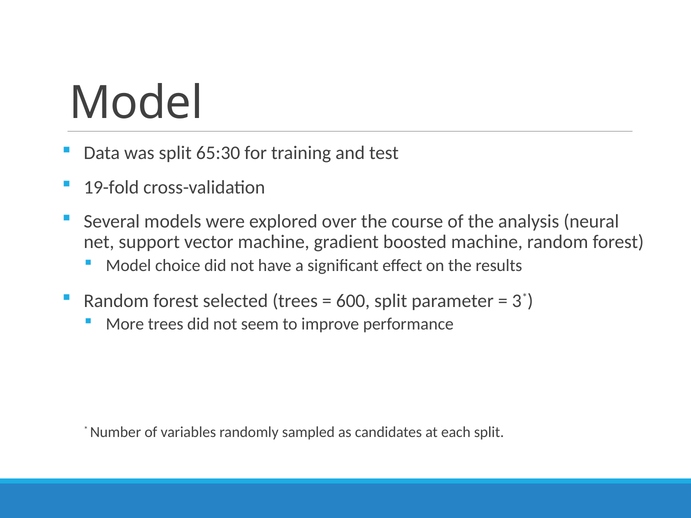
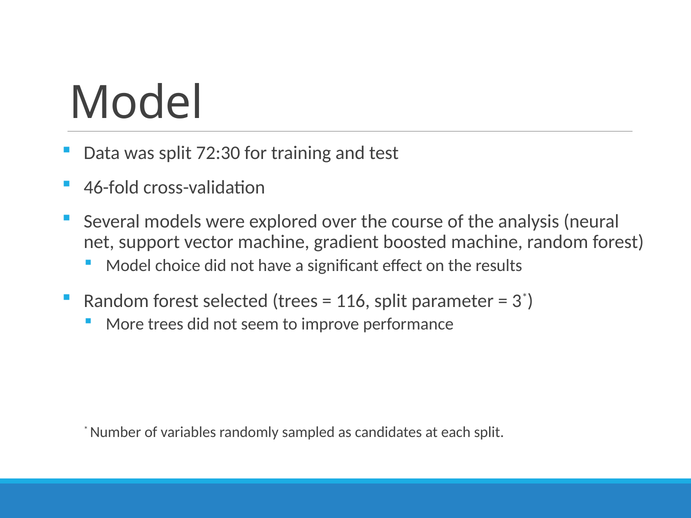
65:30: 65:30 -> 72:30
19-fold: 19-fold -> 46-fold
600: 600 -> 116
